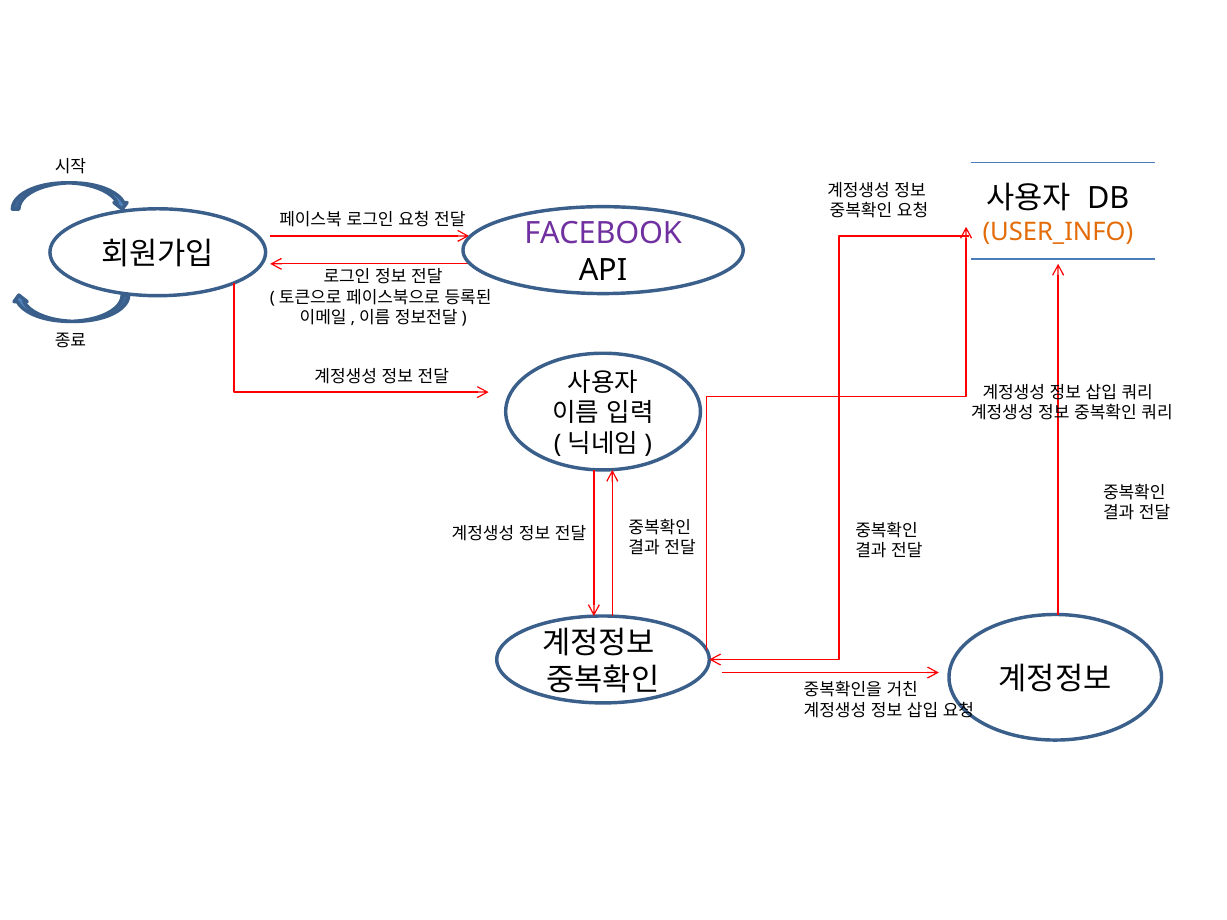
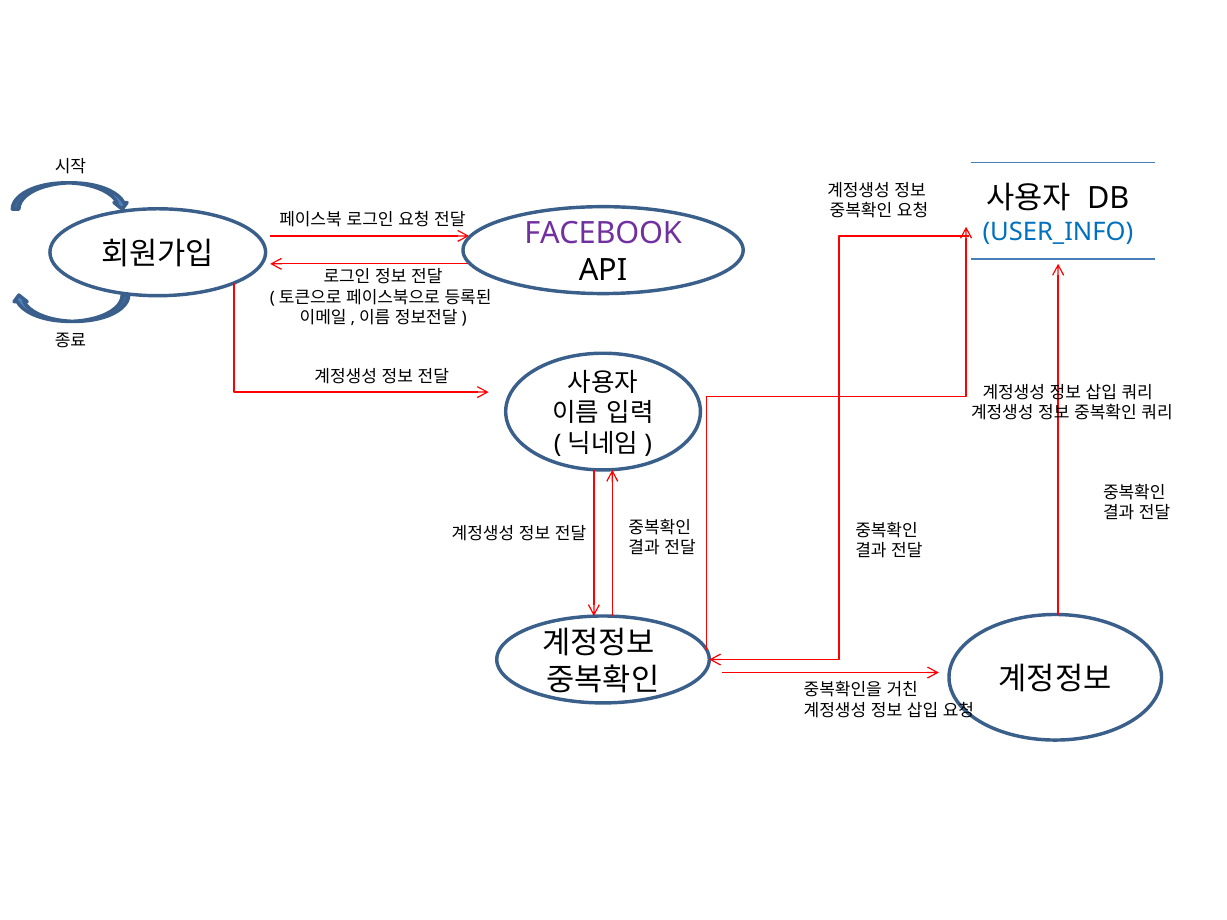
USER_INFO colour: orange -> blue
